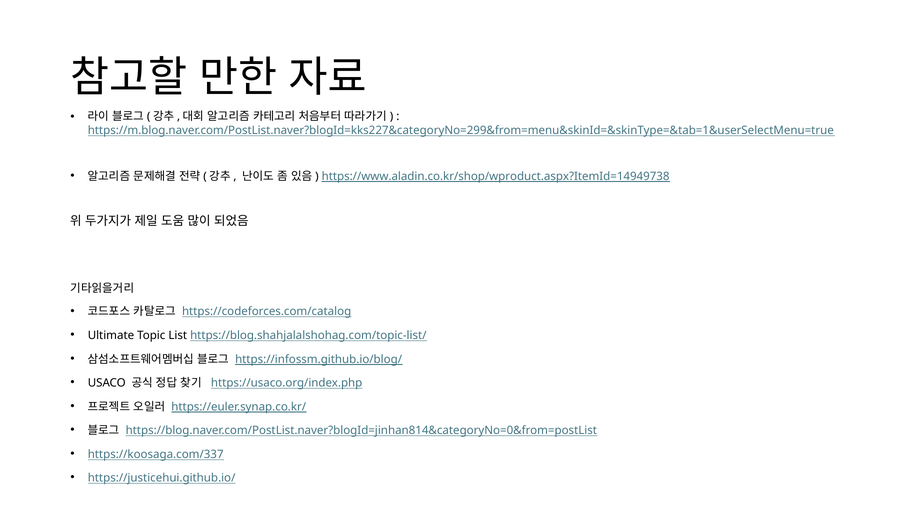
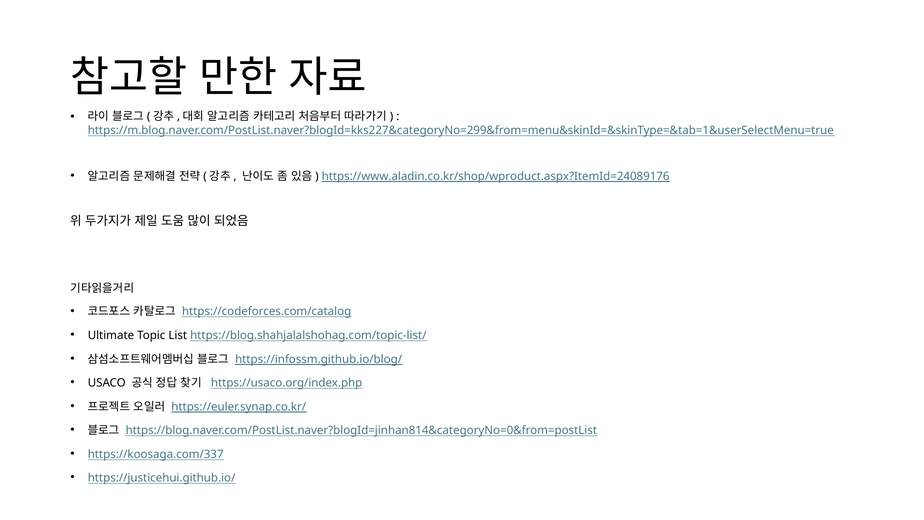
https://www.aladin.co.kr/shop/wproduct.aspx?ItemId=14949738: https://www.aladin.co.kr/shop/wproduct.aspx?ItemId=14949738 -> https://www.aladin.co.kr/shop/wproduct.aspx?ItemId=24089176
